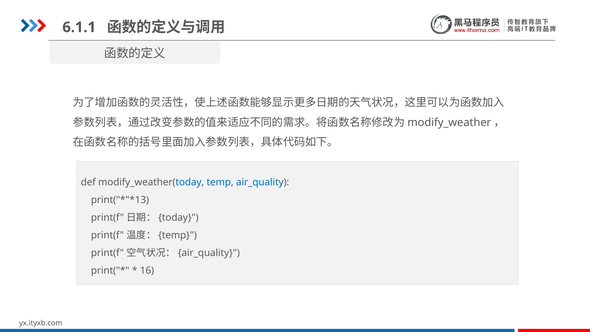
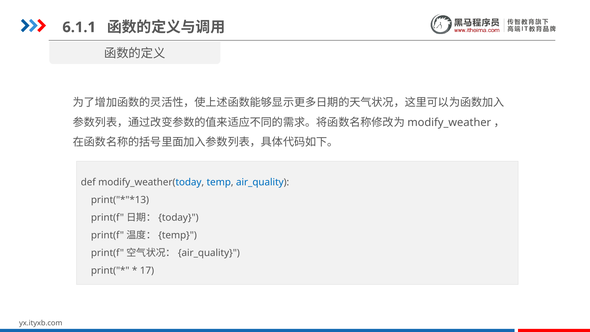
16: 16 -> 17
